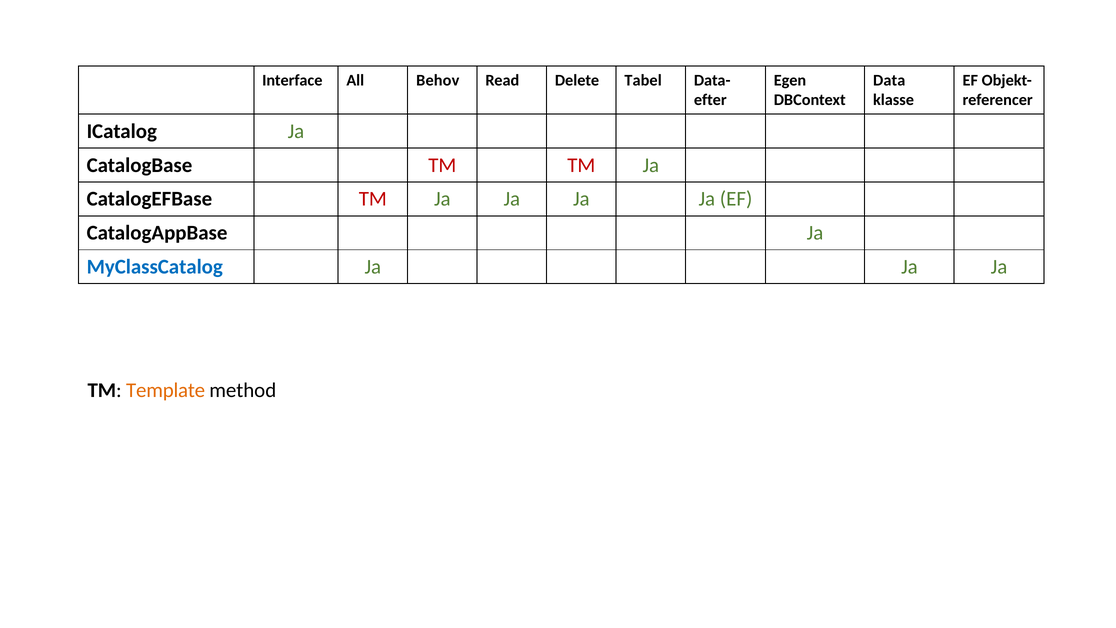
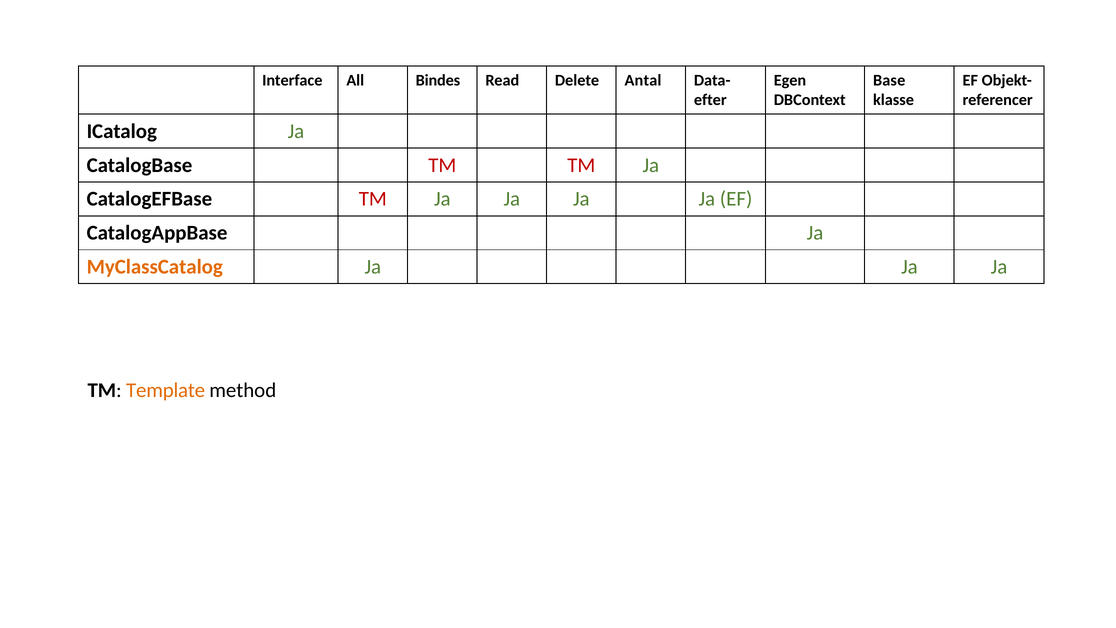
Behov: Behov -> Bindes
Tabel: Tabel -> Antal
Data: Data -> Base
MyClassCatalog colour: blue -> orange
